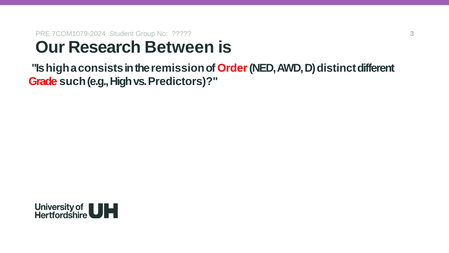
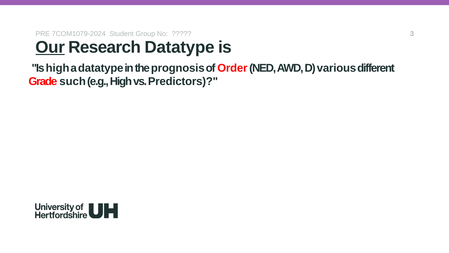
Our underline: none -> present
Research Between: Between -> Datatype
a consists: consists -> datatype
remission: remission -> prognosis
distinct: distinct -> various
